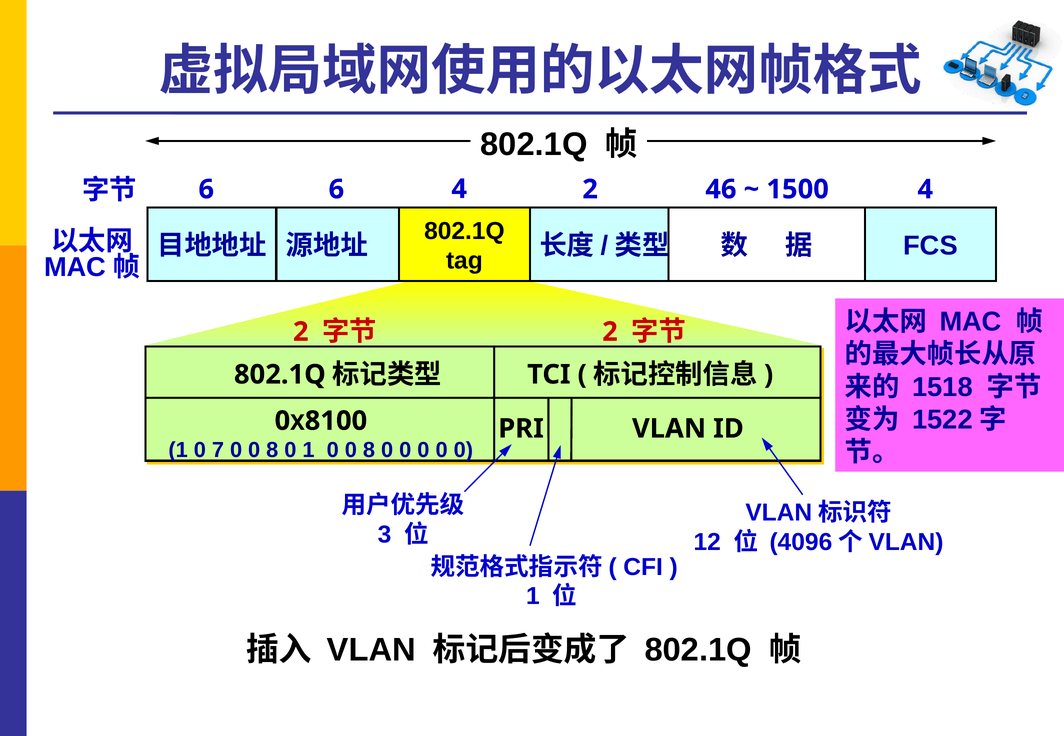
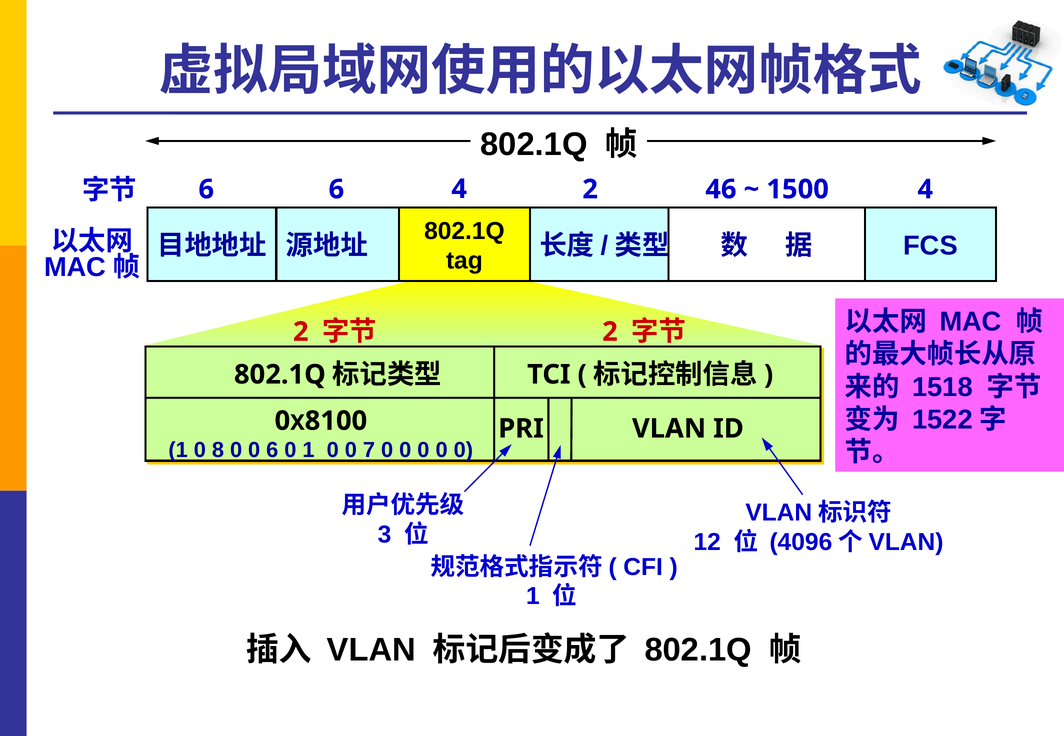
7: 7 -> 8
8 at (272, 450): 8 -> 6
1 0 0 8: 8 -> 7
